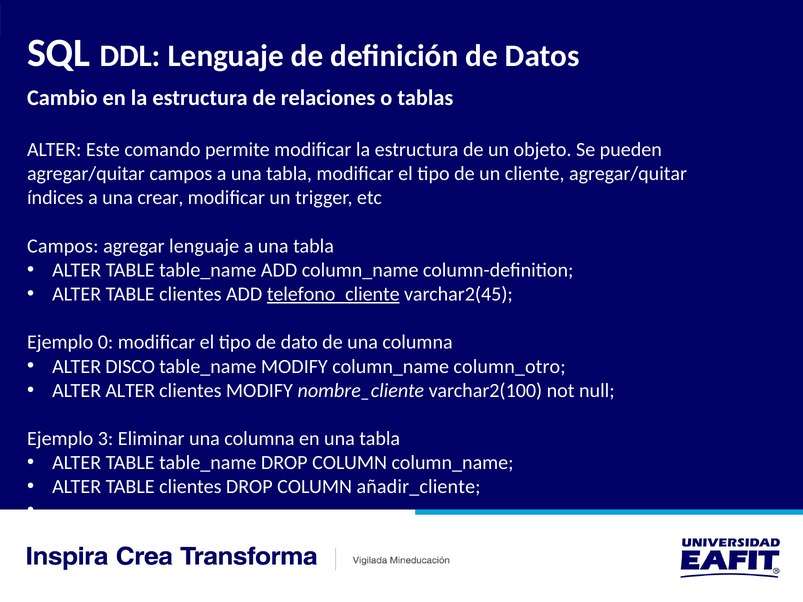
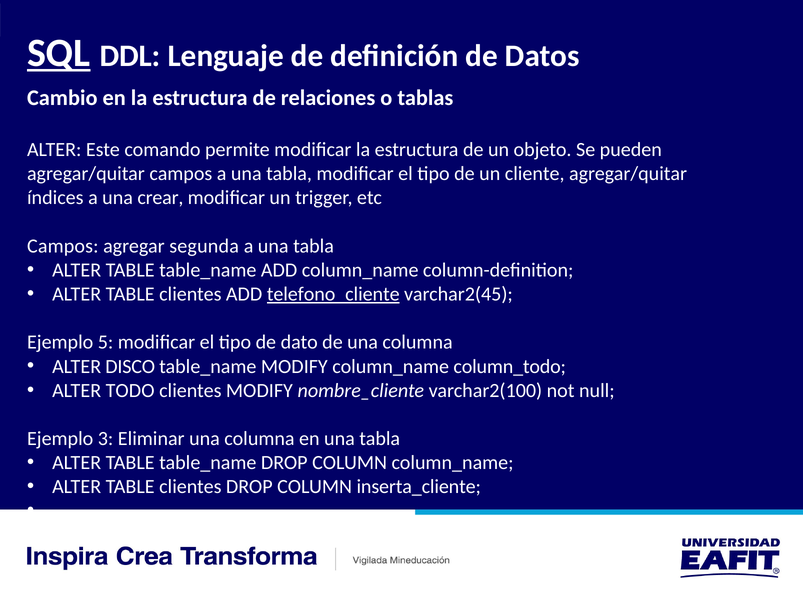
SQL underline: none -> present
agregar lenguaje: lenguaje -> segunda
0: 0 -> 5
column_otro: column_otro -> column_todo
ALTER ALTER: ALTER -> TODO
añadir_cliente: añadir_cliente -> inserta_cliente
